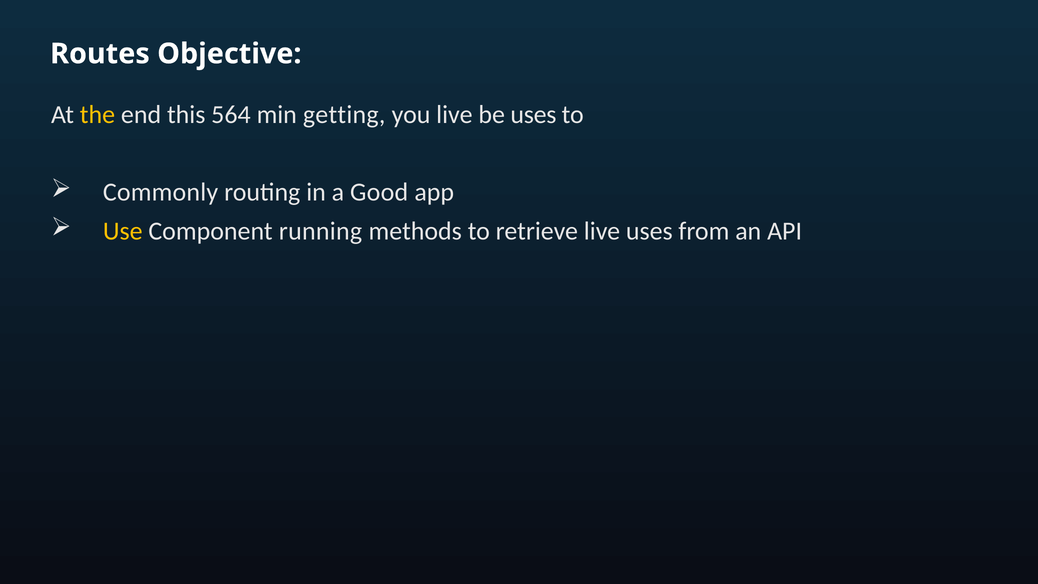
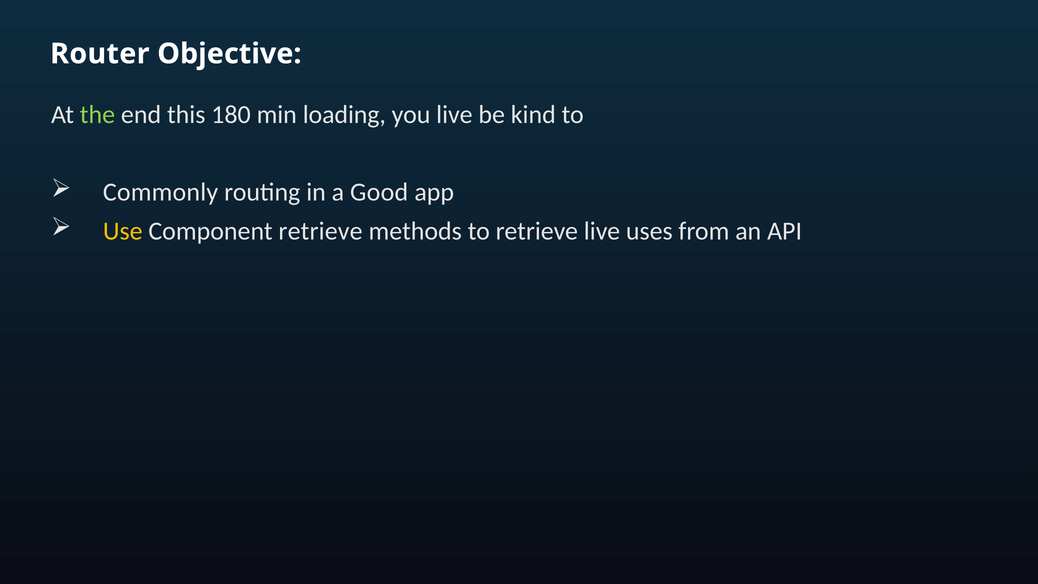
Routes: Routes -> Router
the colour: yellow -> light green
564: 564 -> 180
getting: getting -> loading
be uses: uses -> kind
Component running: running -> retrieve
